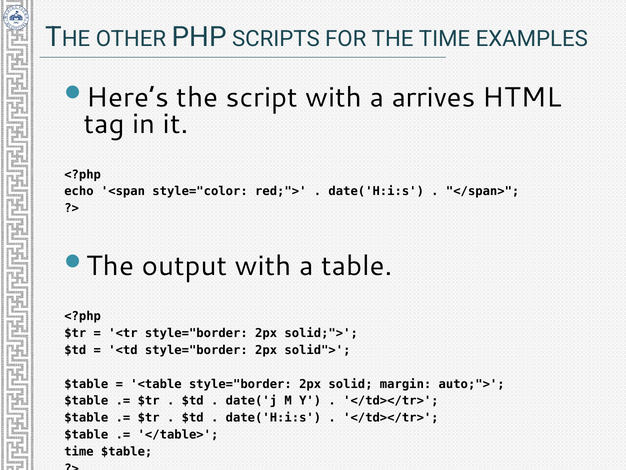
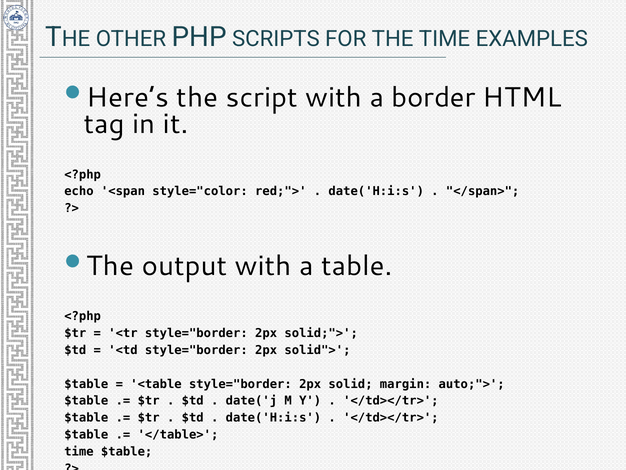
arrives: arrives -> border
